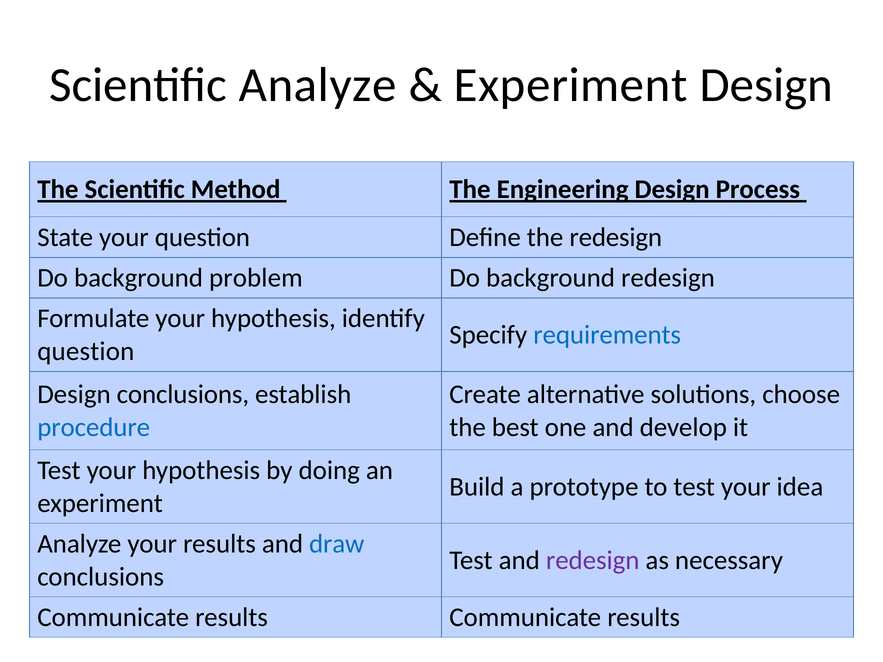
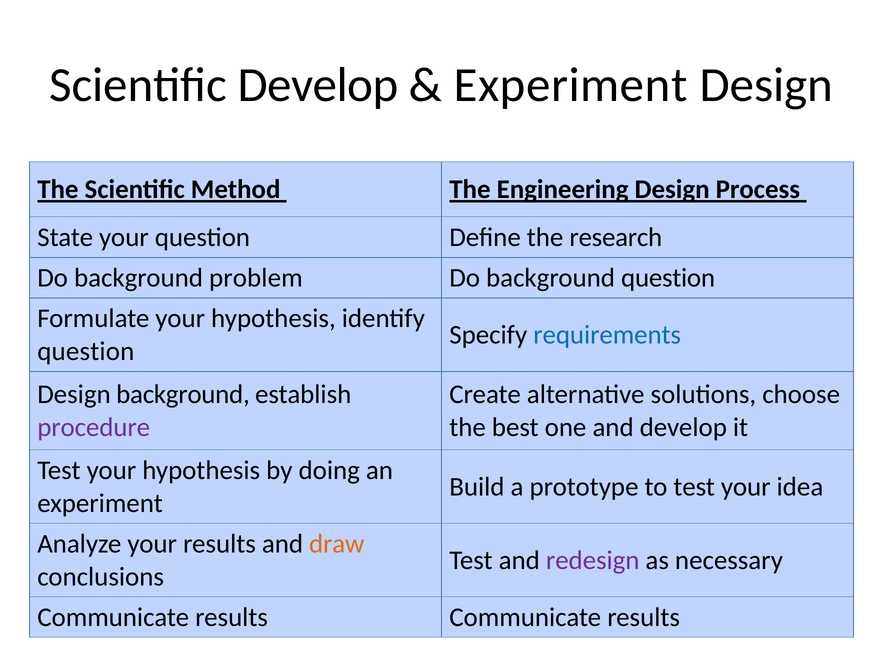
Scientific Analyze: Analyze -> Develop
the redesign: redesign -> research
background redesign: redesign -> question
Design conclusions: conclusions -> background
procedure colour: blue -> purple
draw colour: blue -> orange
